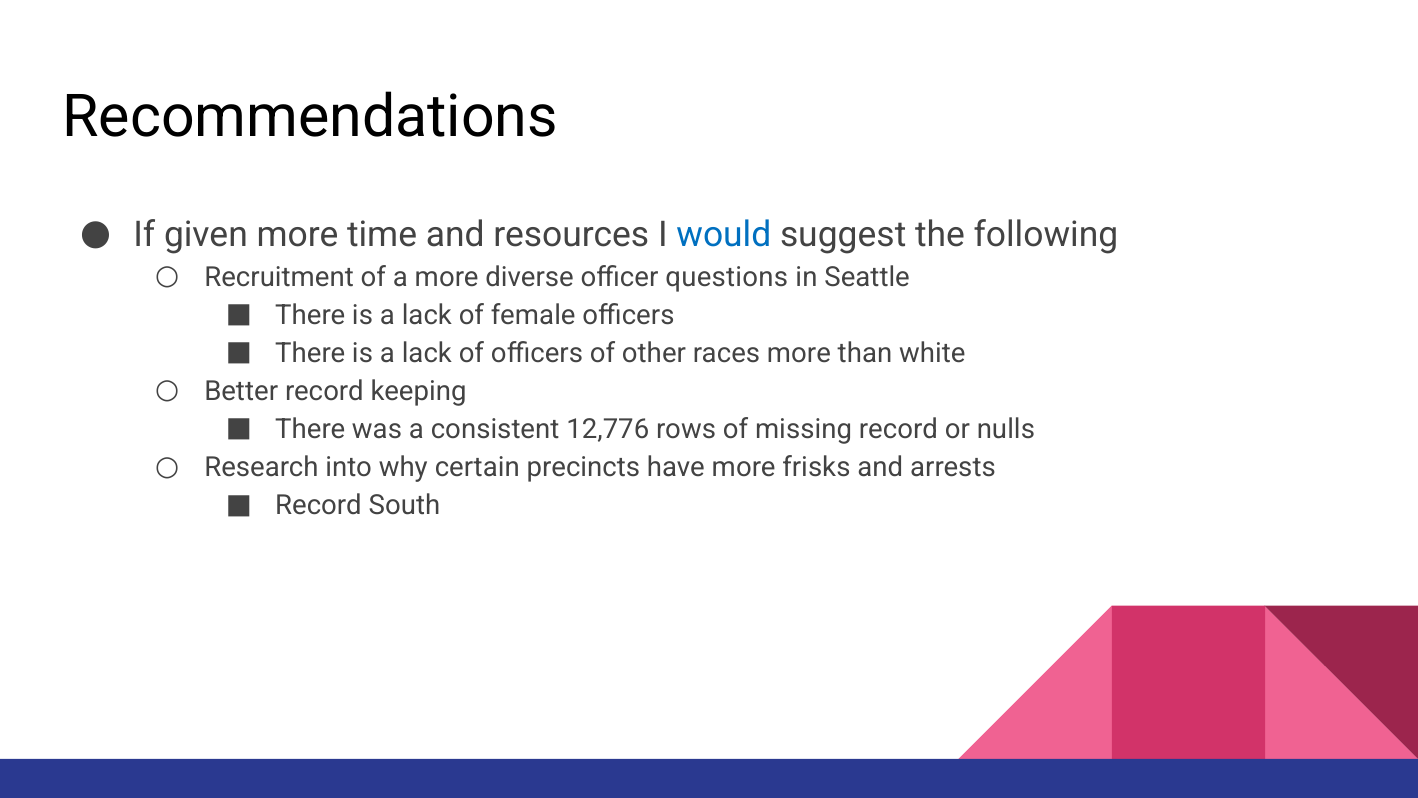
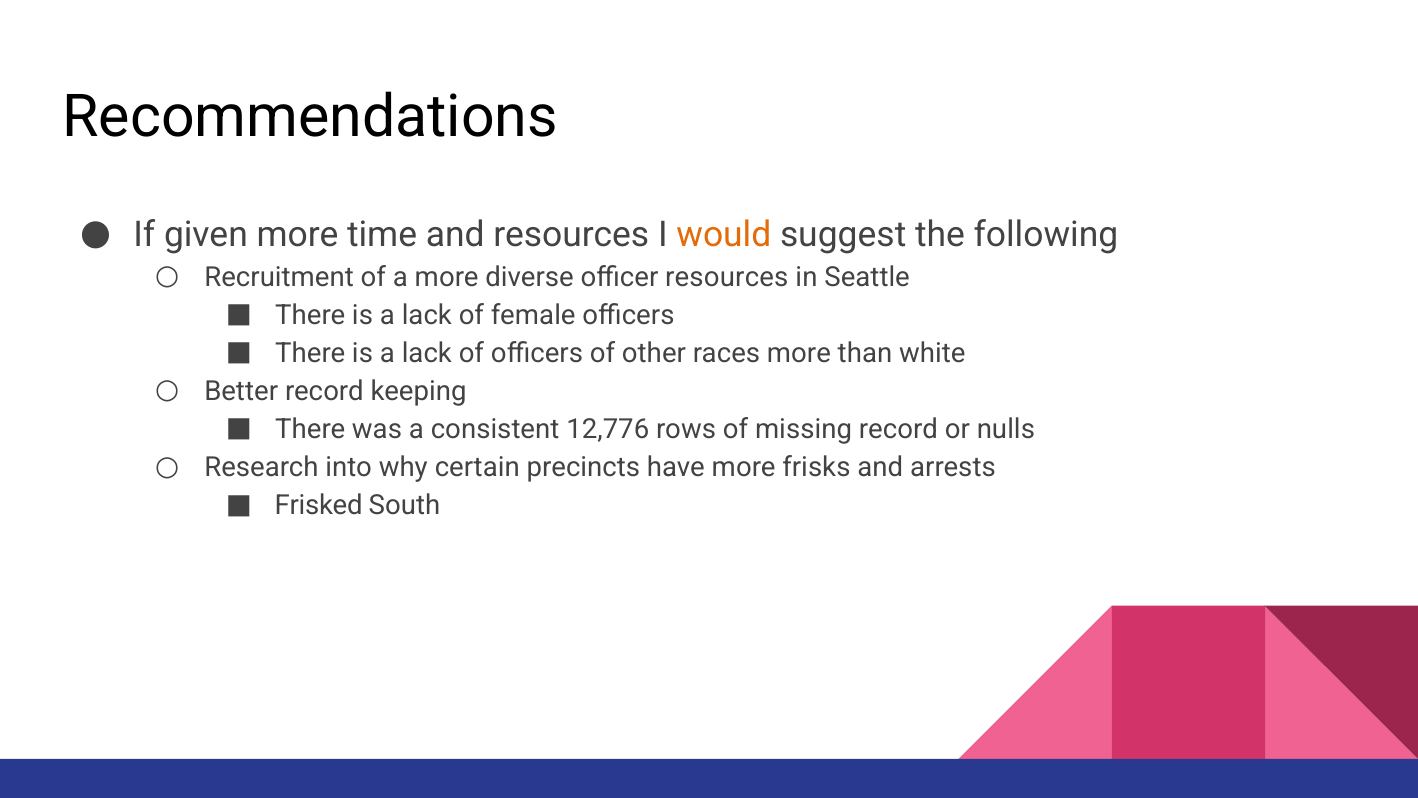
would colour: blue -> orange
officer questions: questions -> resources
Record at (319, 505): Record -> Frisked
